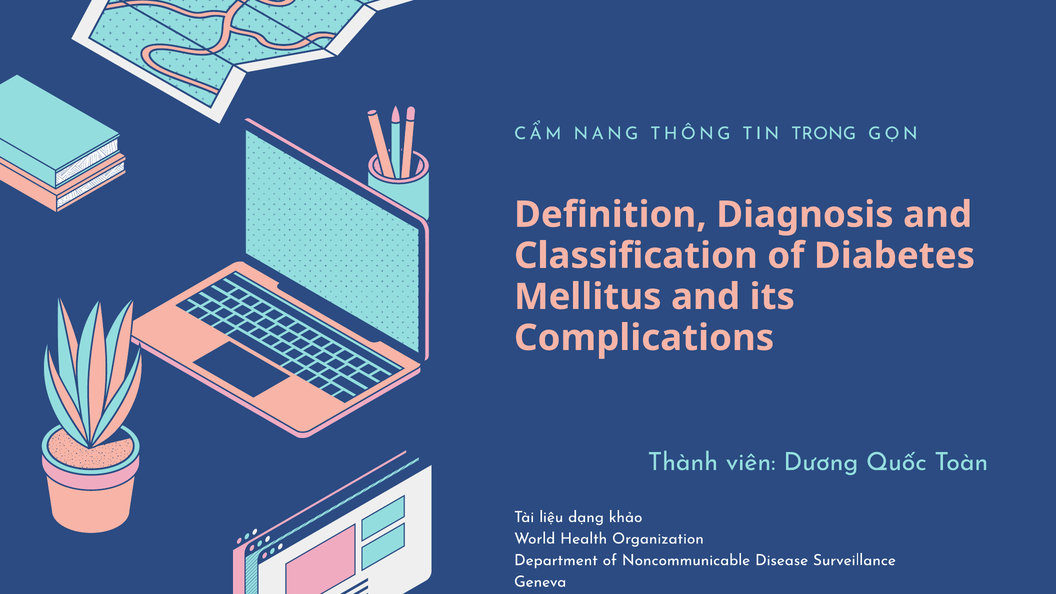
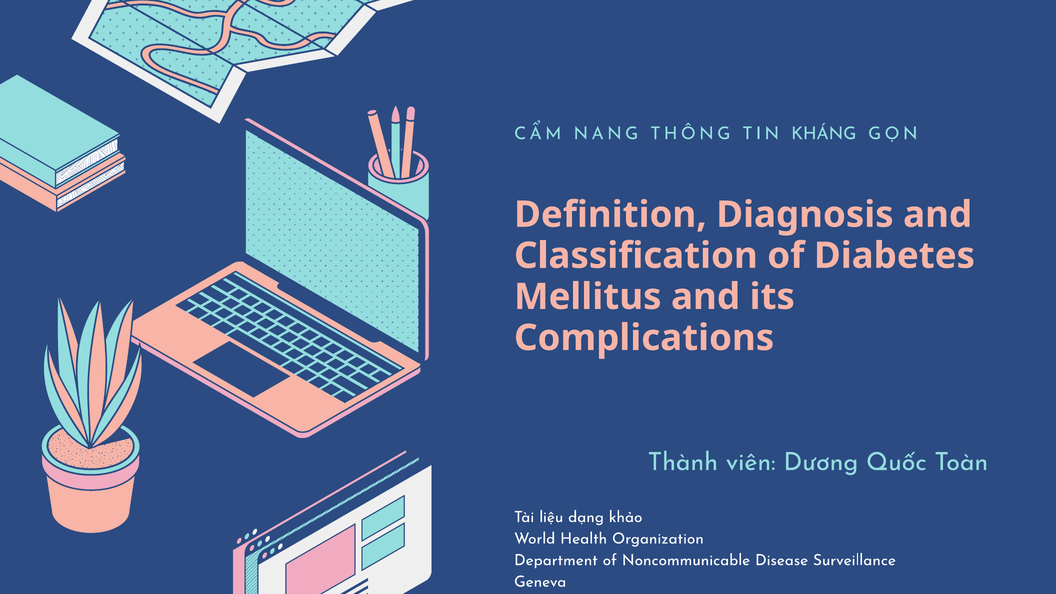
TRONG: TRONG -> KHÁNG
